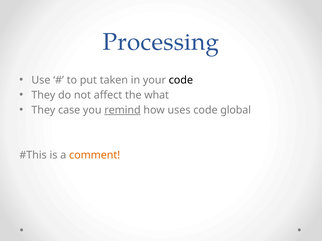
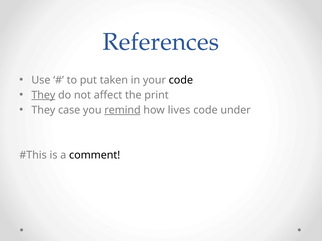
Processing: Processing -> References
They at (43, 95) underline: none -> present
what: what -> print
uses: uses -> lives
global: global -> under
comment colour: orange -> black
